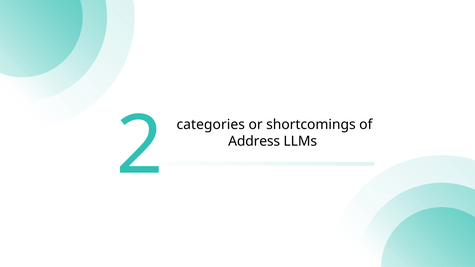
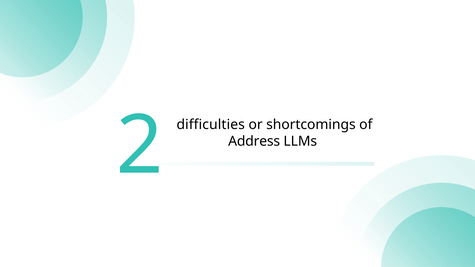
categories: categories -> difficulties
